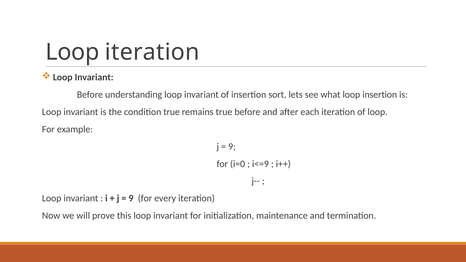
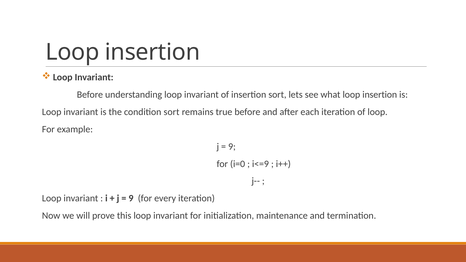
iteration at (152, 52): iteration -> insertion
condition true: true -> sort
